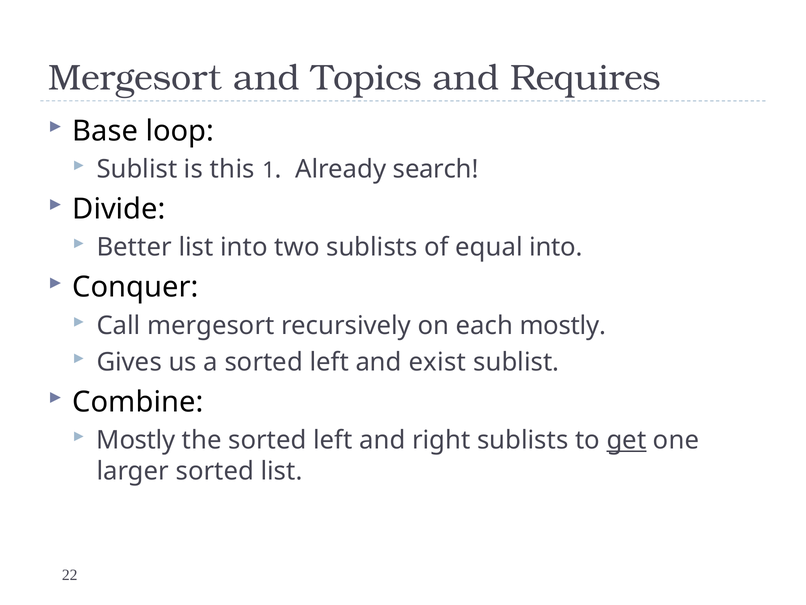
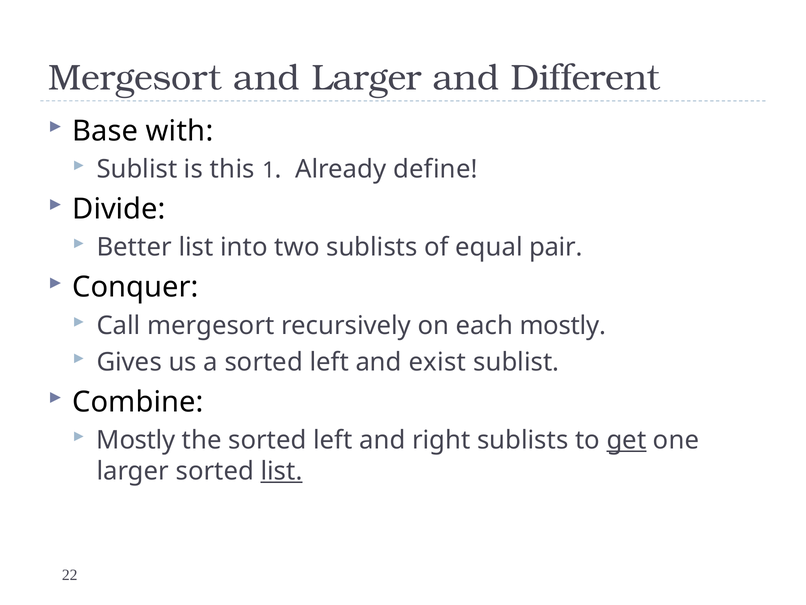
and Topics: Topics -> Larger
Requires: Requires -> Different
loop: loop -> with
search: search -> define
equal into: into -> pair
list at (282, 471) underline: none -> present
